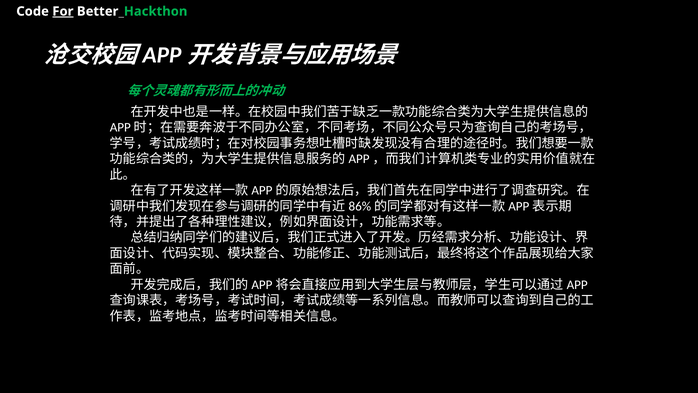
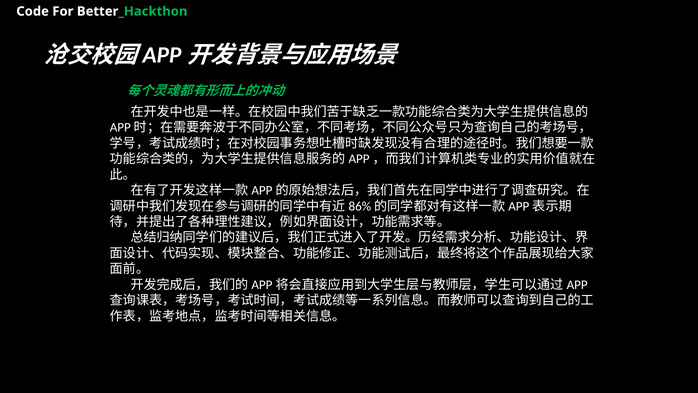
For underline: present -> none
